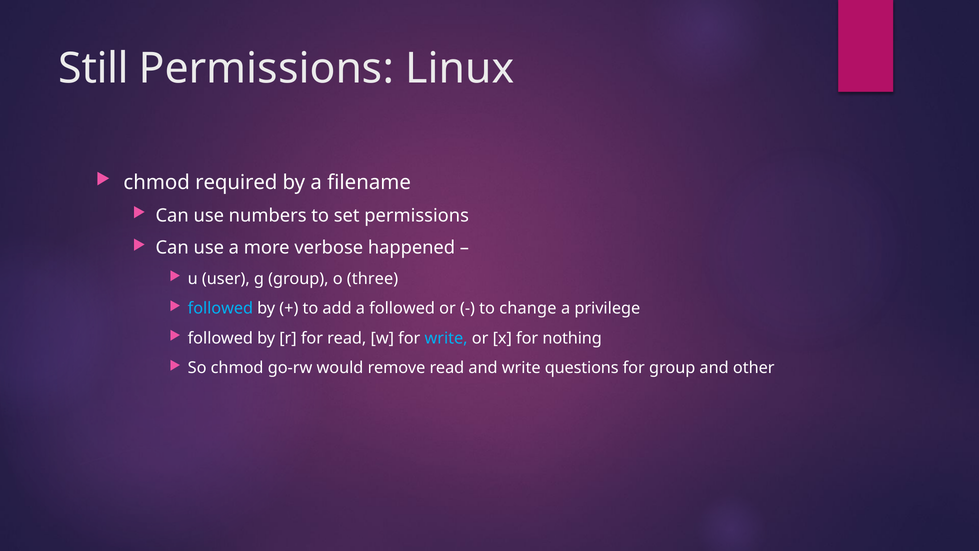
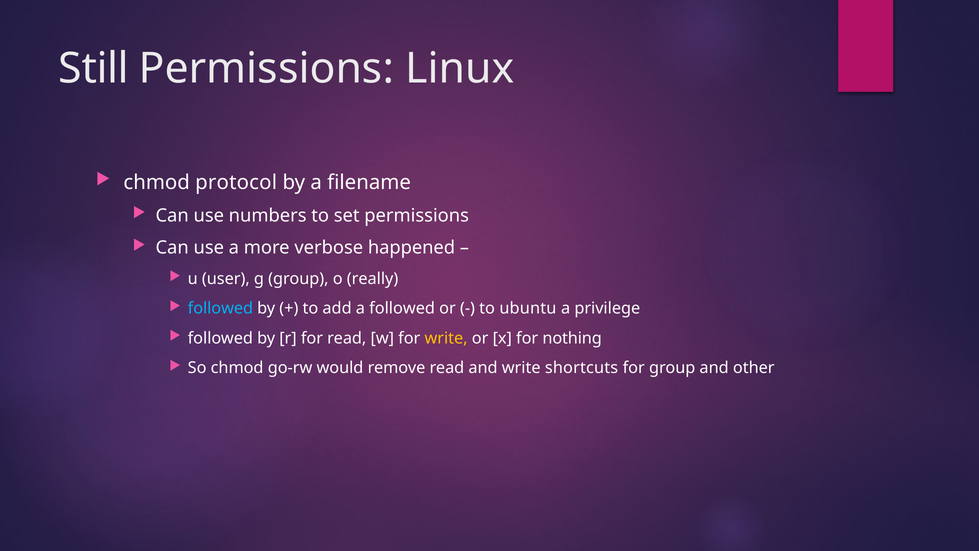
required: required -> protocol
three: three -> really
change: change -> ubuntu
write at (446, 338) colour: light blue -> yellow
questions: questions -> shortcuts
